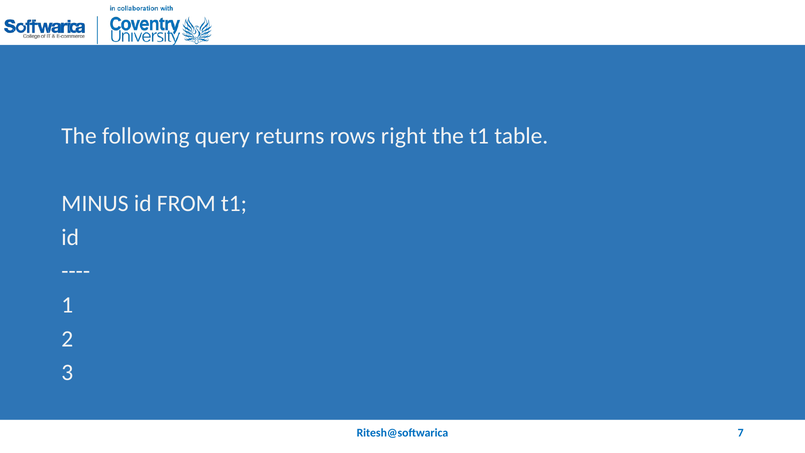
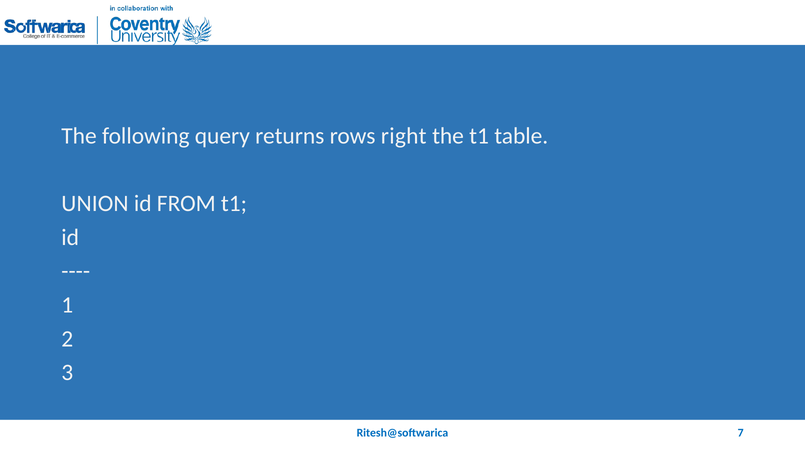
MINUS: MINUS -> UNION
